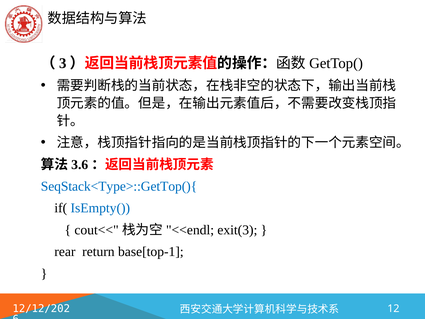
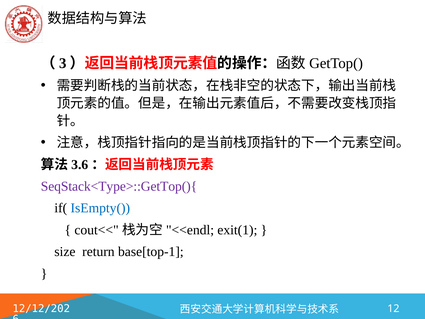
SeqStack<Type>::GetTop(){ colour: blue -> purple
exit(3: exit(3 -> exit(1
rear: rear -> size
